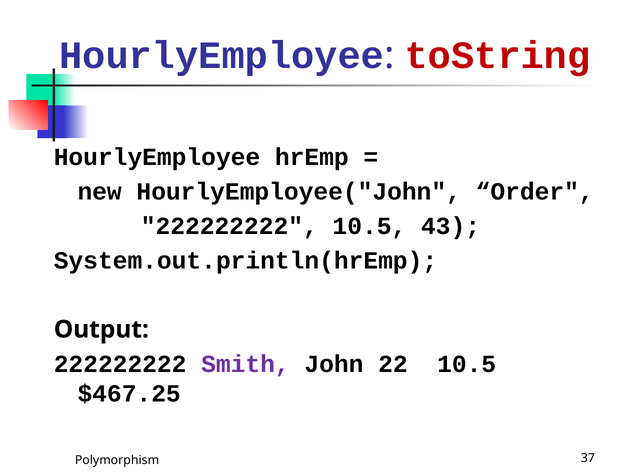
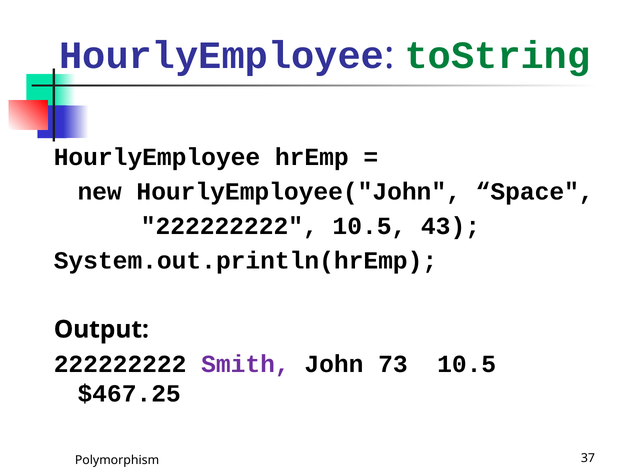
toString colour: red -> green
Order: Order -> Space
22: 22 -> 73
